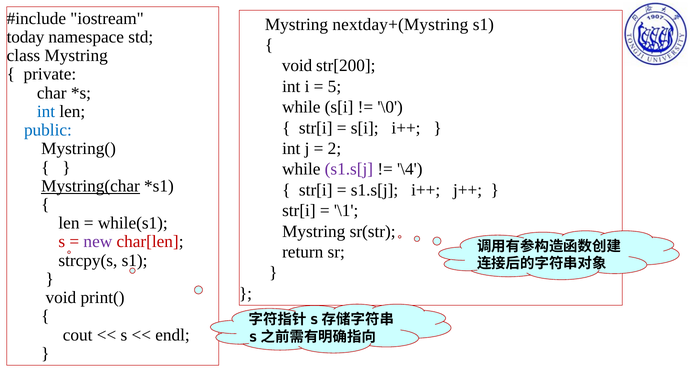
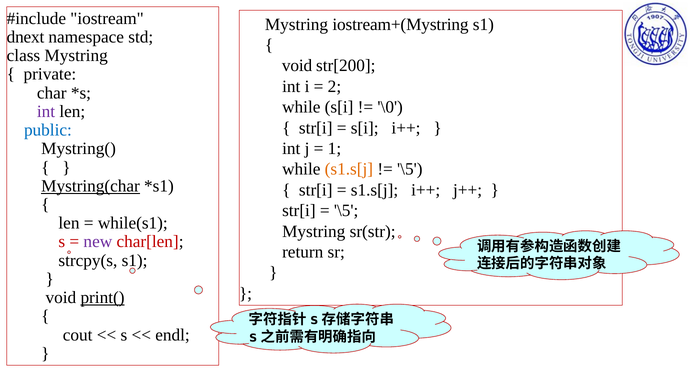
nextday+(Mystring: nextday+(Mystring -> iostream+(Mystring
today: today -> dnext
5: 5 -> 2
int at (46, 111) colour: blue -> purple
2: 2 -> 1
s1.s[j at (349, 169) colour: purple -> orange
\4 at (410, 169): \4 -> \5
\1 at (346, 211): \1 -> \5
print( underline: none -> present
